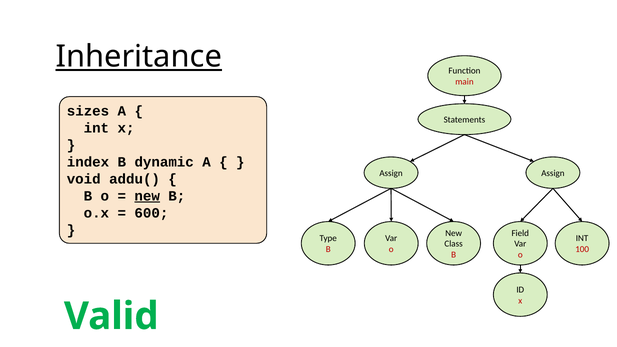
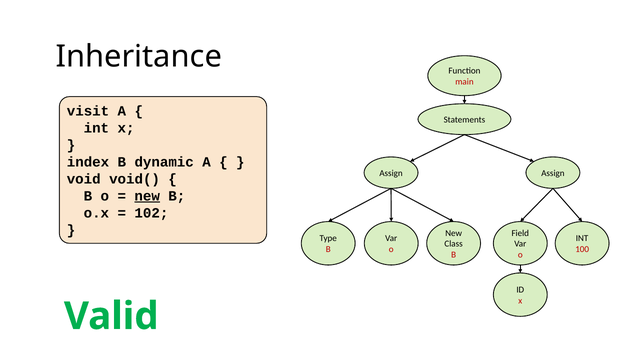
Inheritance underline: present -> none
sizes: sizes -> visit
addu(: addu( -> void(
600: 600 -> 102
